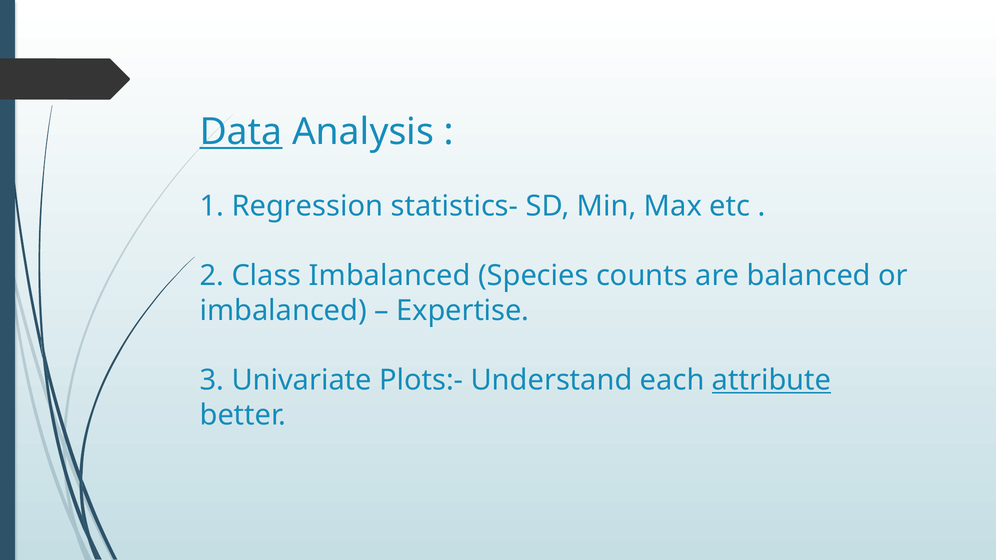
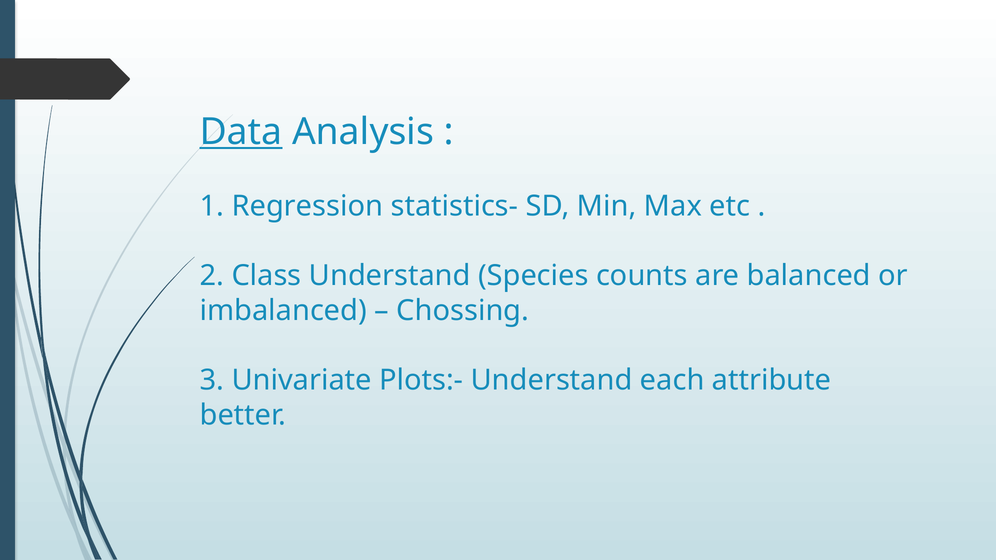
Class Imbalanced: Imbalanced -> Understand
Expertise: Expertise -> Chossing
attribute underline: present -> none
